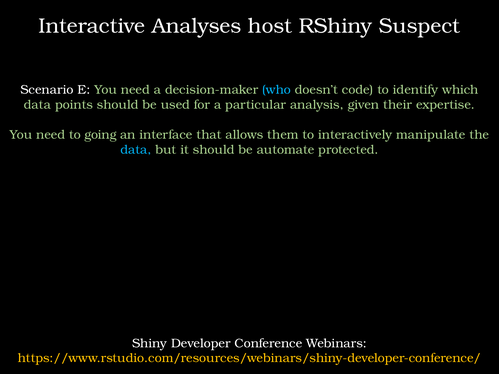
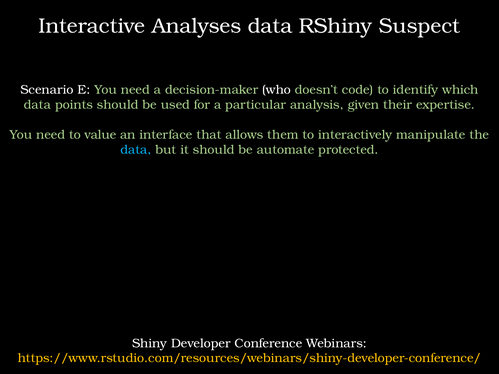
Analyses host: host -> data
who colour: light blue -> white
going: going -> value
